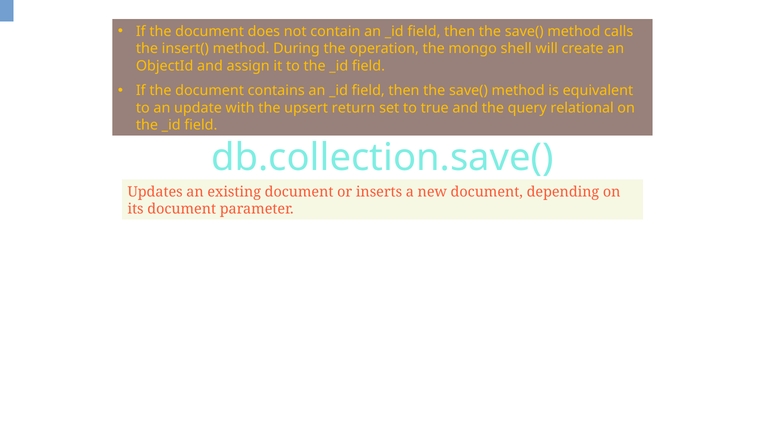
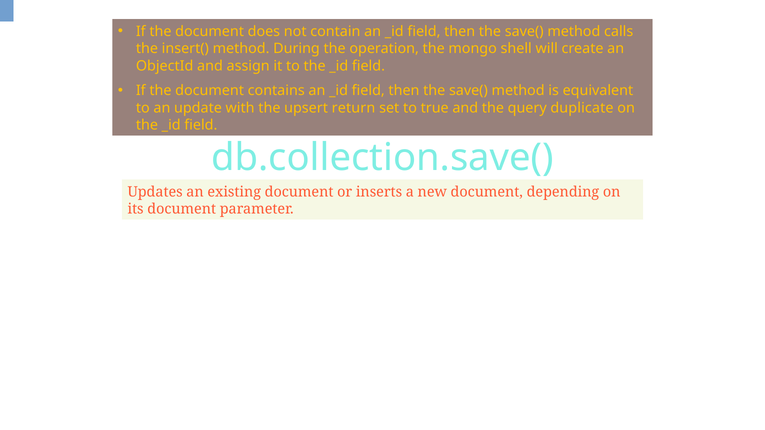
relational: relational -> duplicate
